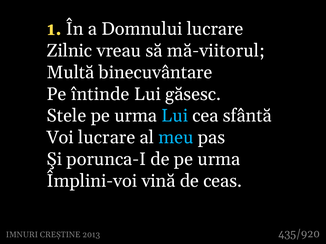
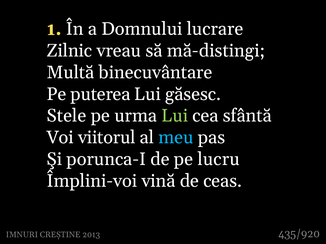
mă-viitorul: mă-viitorul -> mă-distingi
întinde: întinde -> puterea
Lui at (175, 116) colour: light blue -> light green
Voi lucrare: lucrare -> viitorul
de pe urma: urma -> lucru
